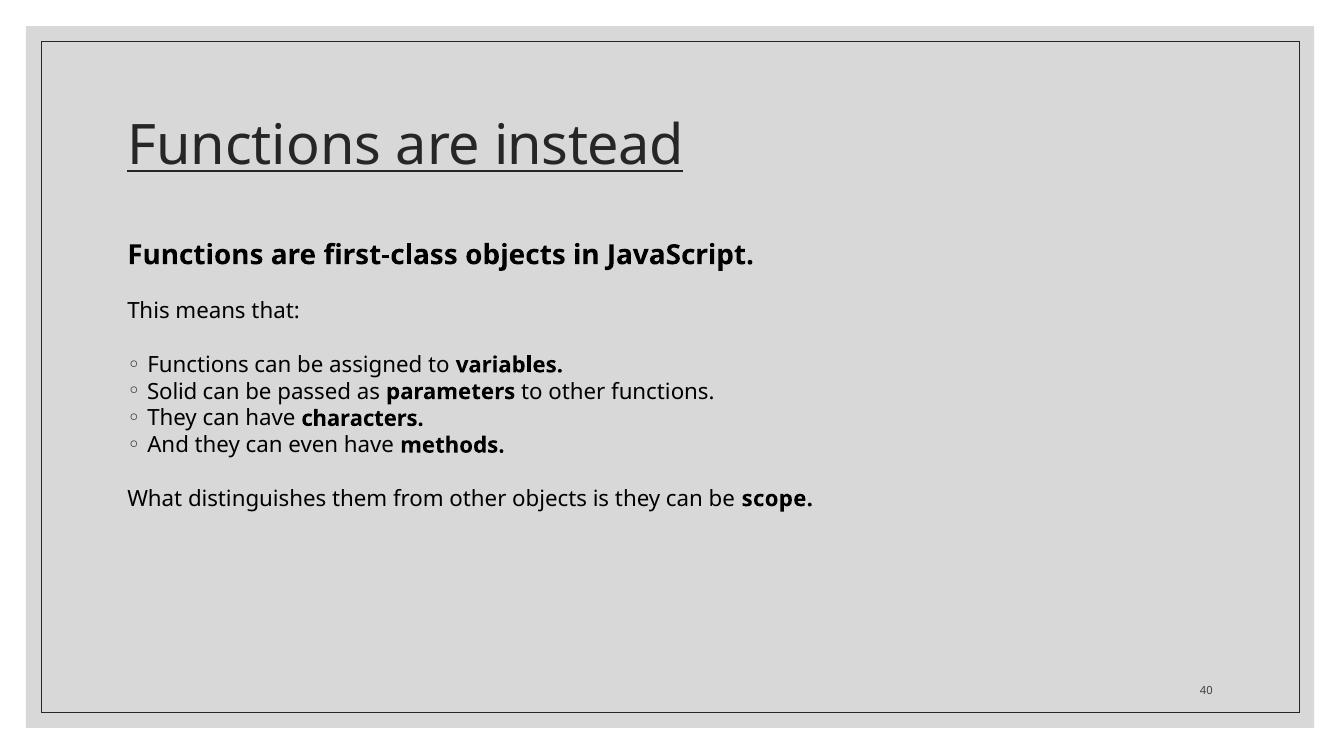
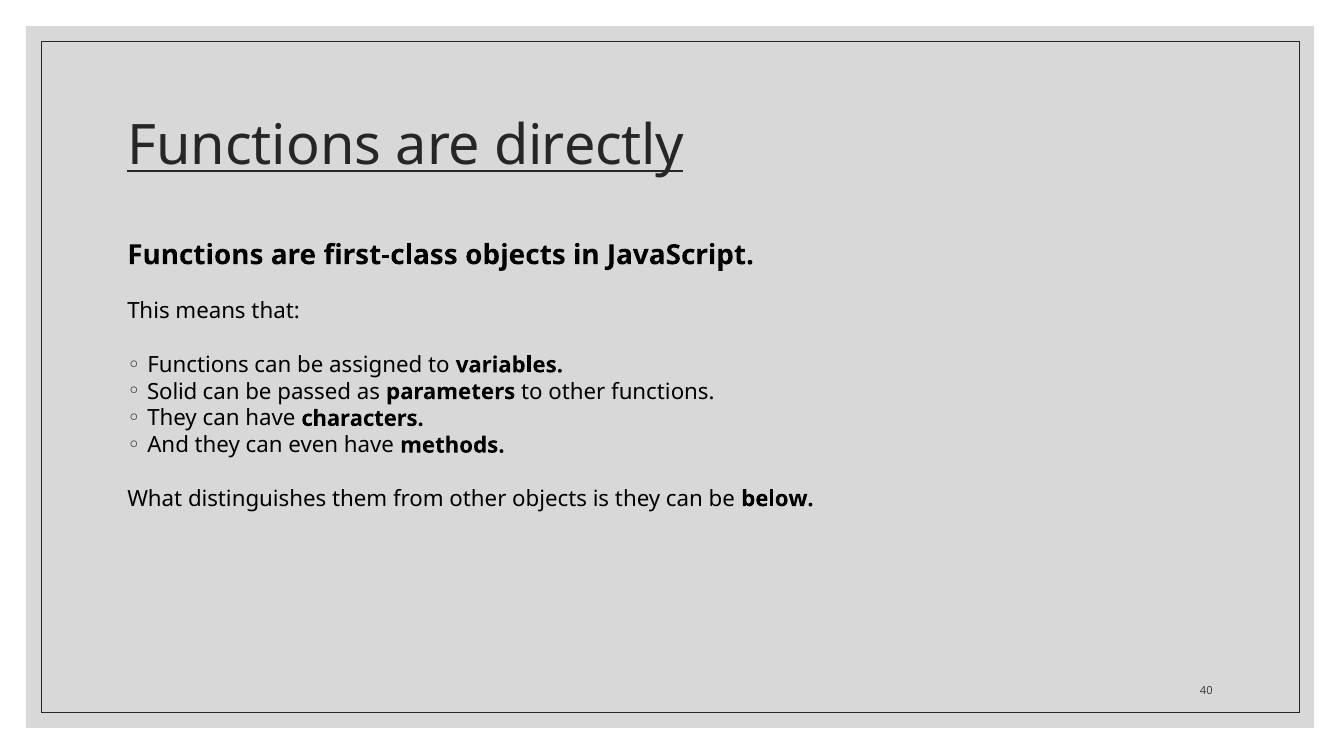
instead: instead -> directly
scope: scope -> below
